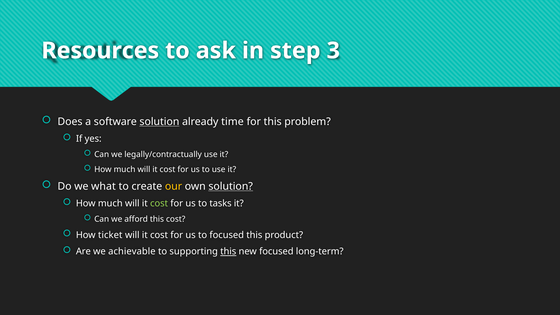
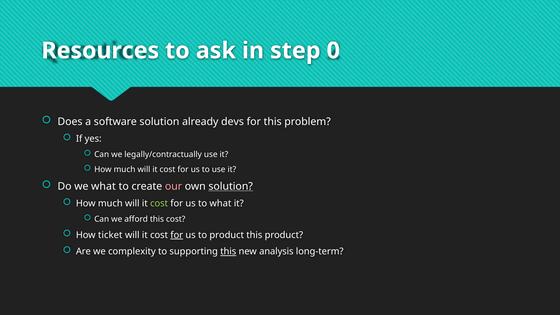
3: 3 -> 0
solution at (159, 122) underline: present -> none
time: time -> devs
our colour: yellow -> pink
to tasks: tasks -> what
for at (177, 235) underline: none -> present
to focused: focused -> product
achievable: achievable -> complexity
new focused: focused -> analysis
